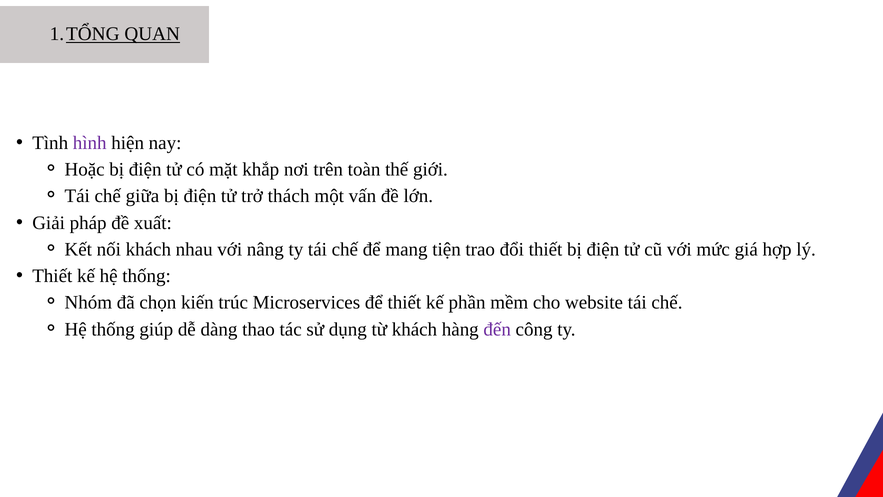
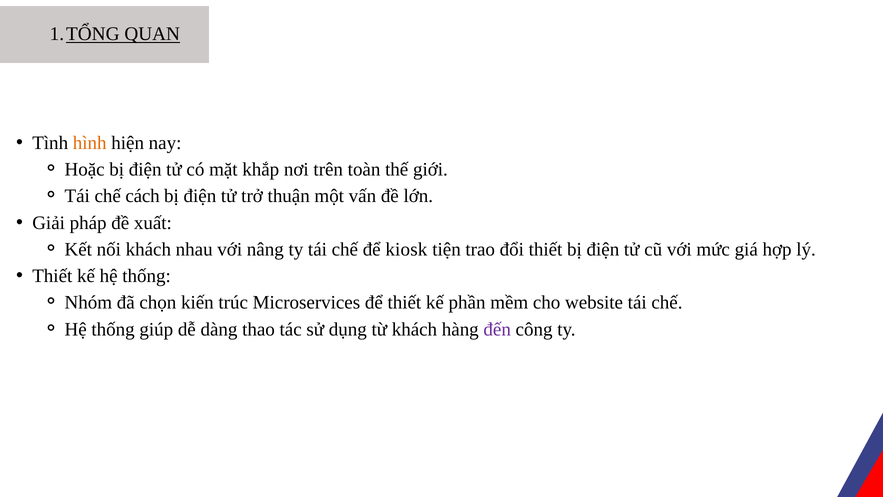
hình colour: purple -> orange
giữa: giữa -> cách
thách: thách -> thuận
mang: mang -> kiosk
